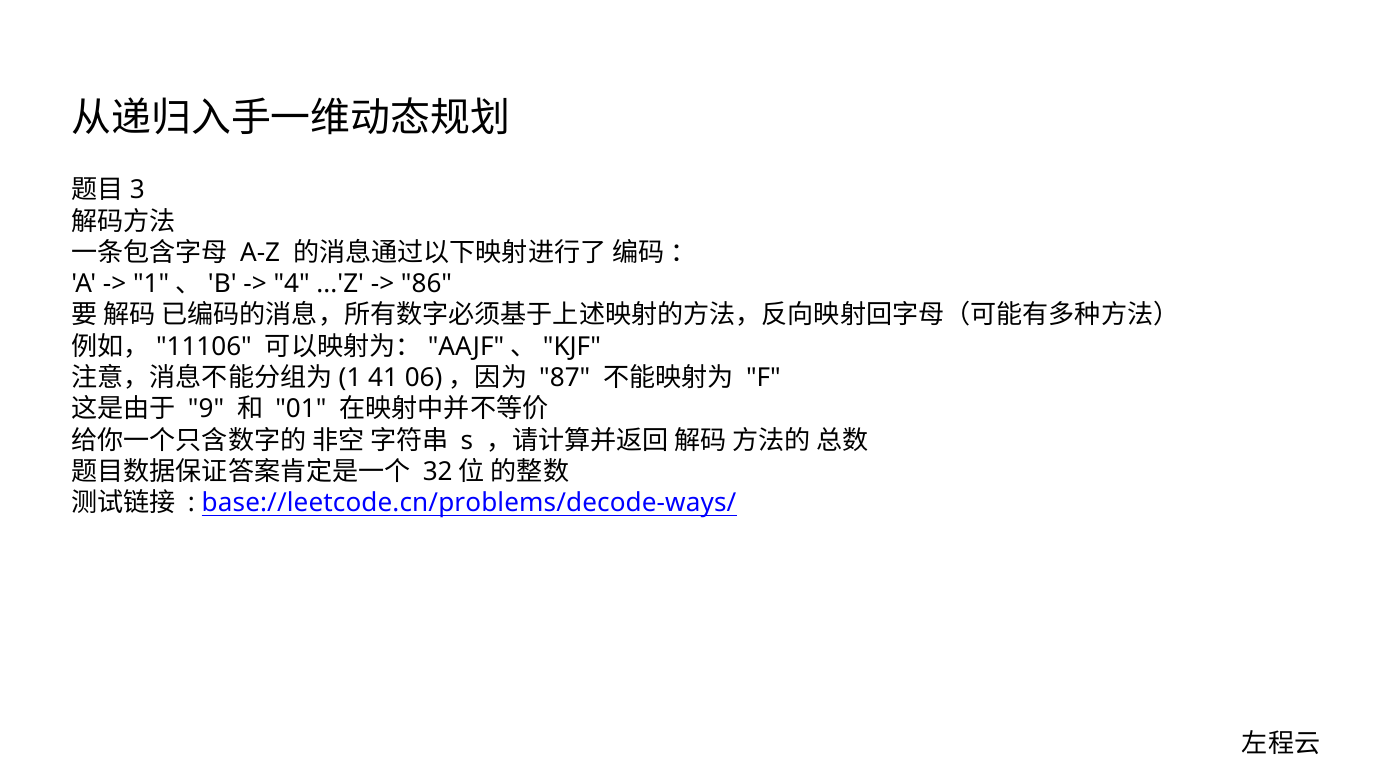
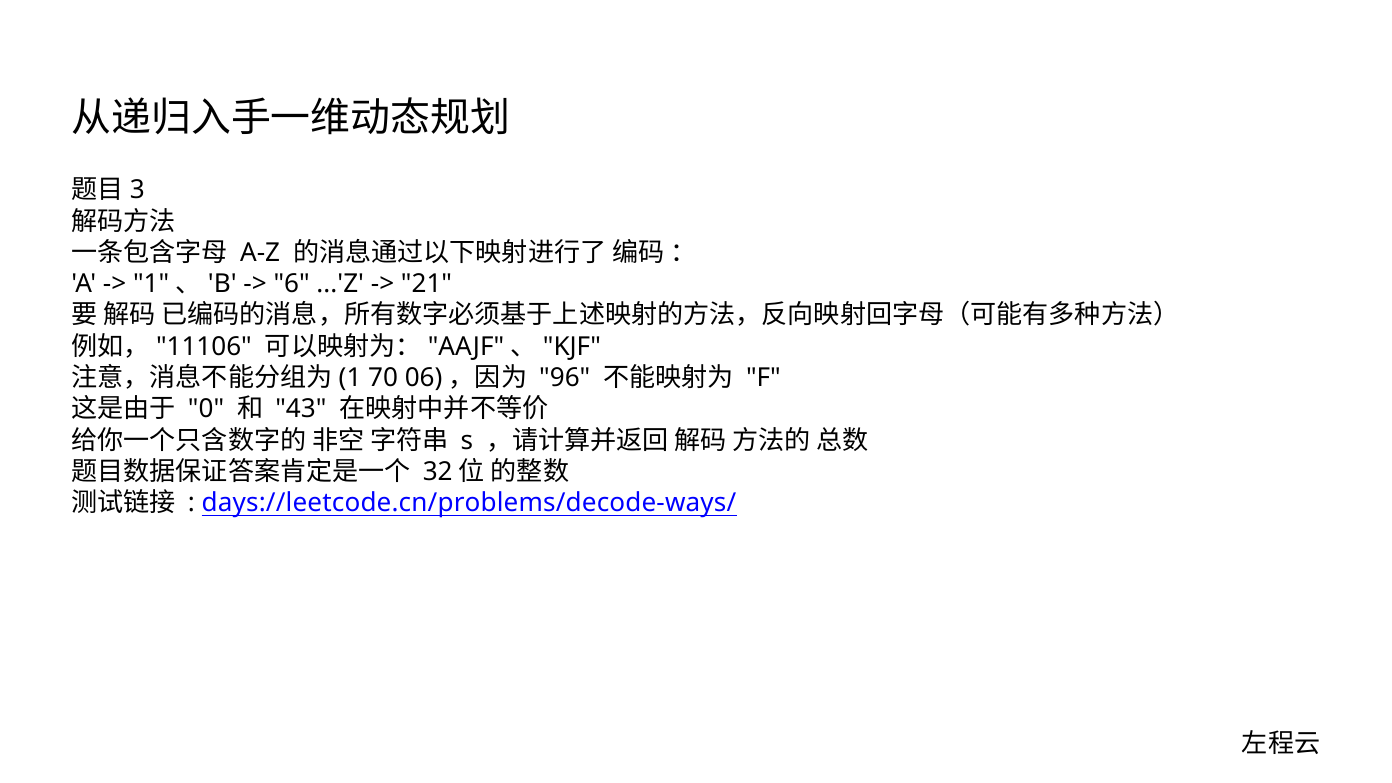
4: 4 -> 6
86: 86 -> 21
41: 41 -> 70
87: 87 -> 96
9: 9 -> 0
01: 01 -> 43
base://leetcode.cn/problems/decode-ways/: base://leetcode.cn/problems/decode-ways/ -> days://leetcode.cn/problems/decode-ways/
